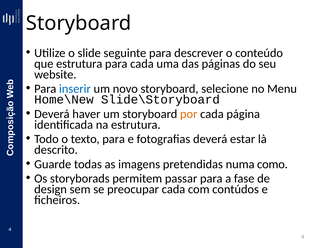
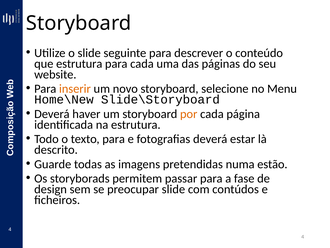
inserir colour: blue -> orange
como: como -> estão
preocupar cada: cada -> slide
